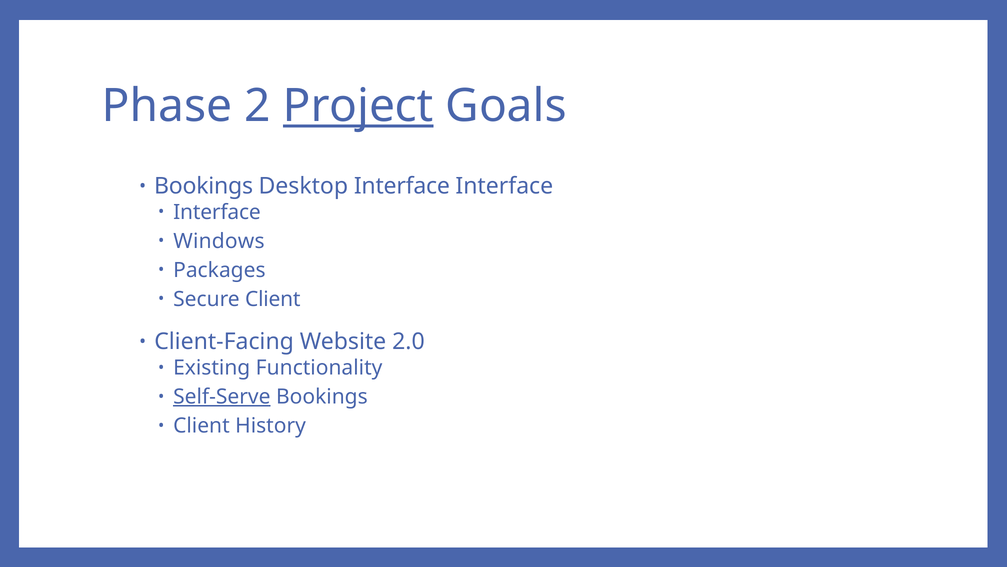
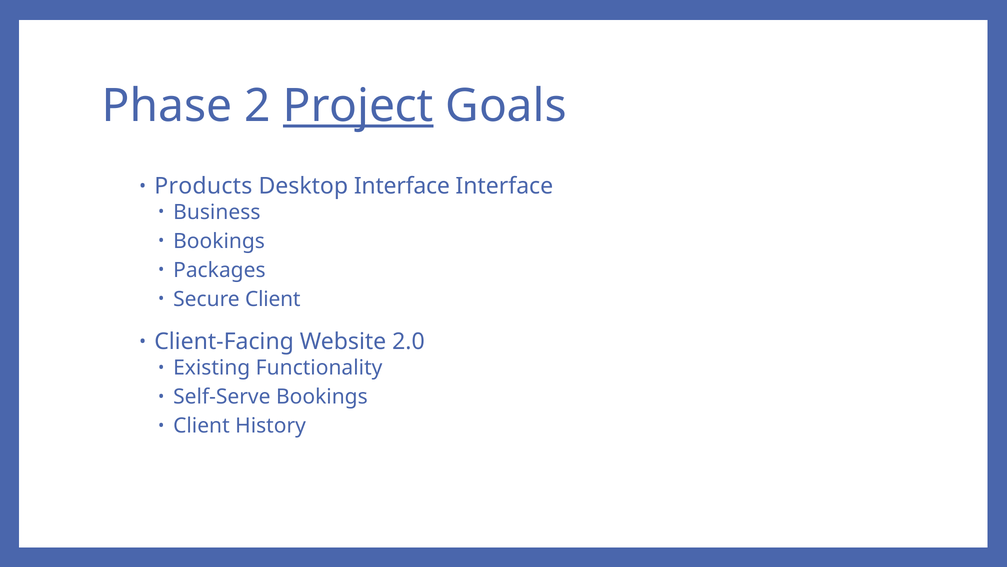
Bookings at (204, 186): Bookings -> Products
Interface at (217, 212): Interface -> Business
Windows at (219, 241): Windows -> Bookings
Self-Serve underline: present -> none
